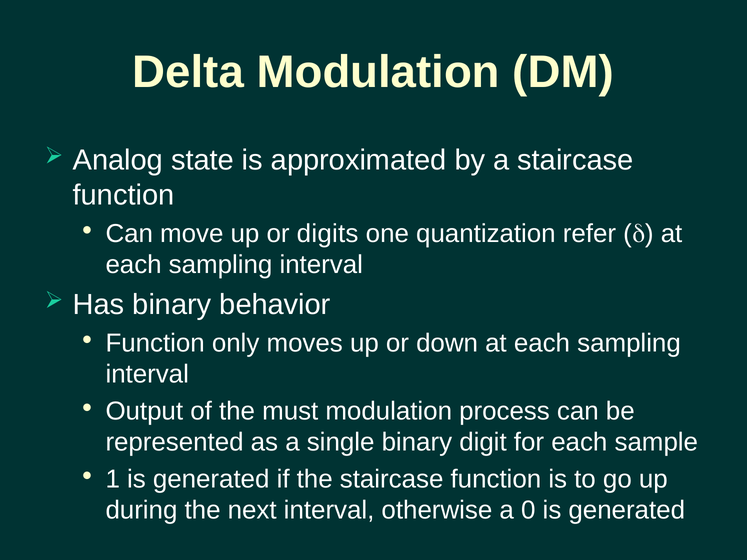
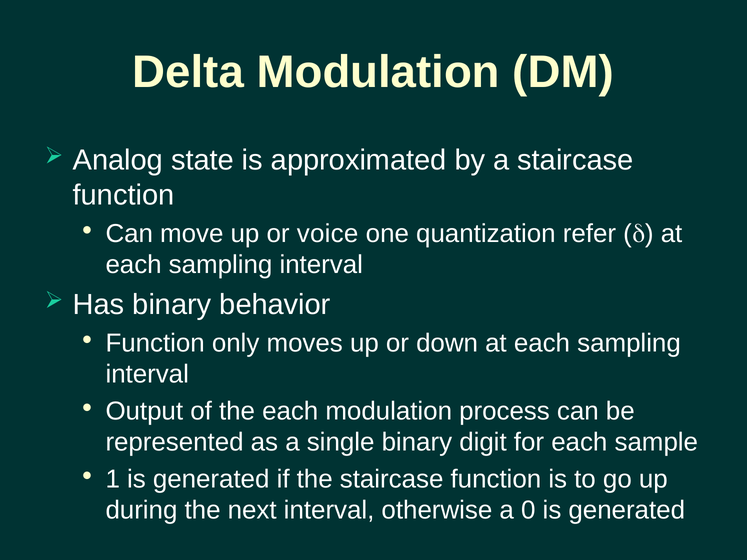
digits: digits -> voice
the must: must -> each
